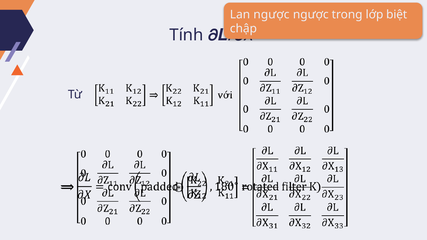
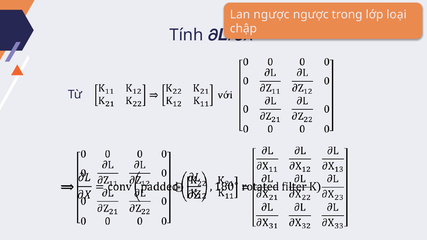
biệt: biệt -> loại
